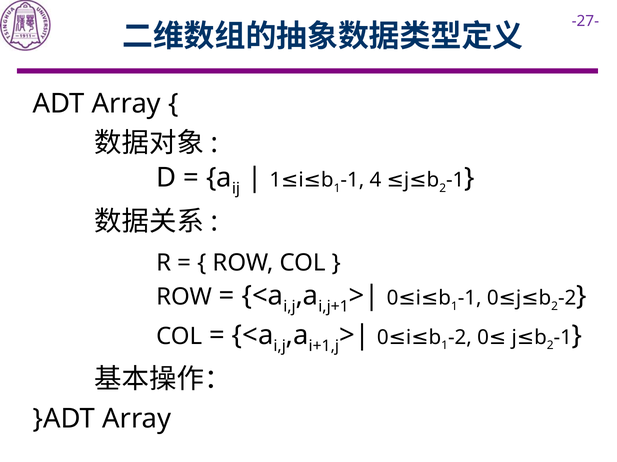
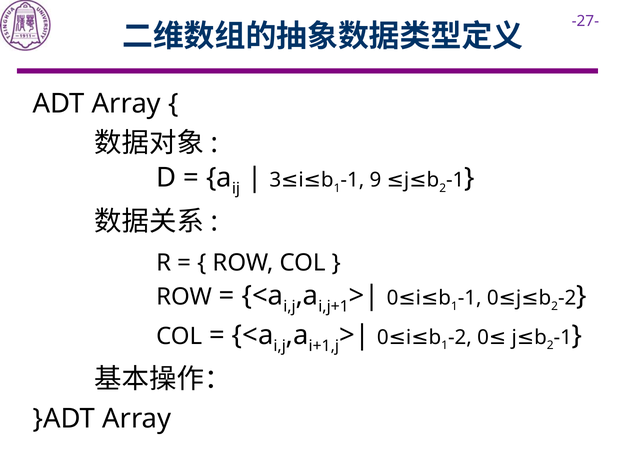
1 at (275, 180): 1 -> 3
4: 4 -> 9
